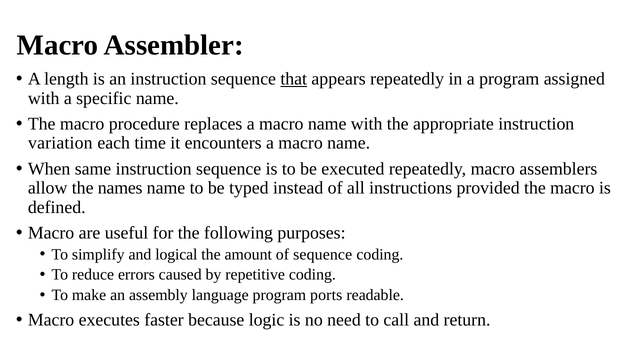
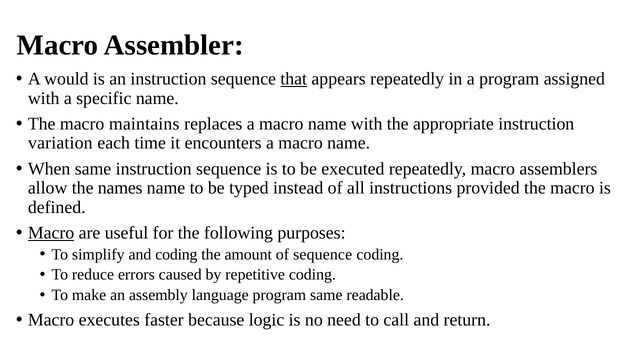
length: length -> would
procedure: procedure -> maintains
Macro at (51, 233) underline: none -> present
and logical: logical -> coding
program ports: ports -> same
